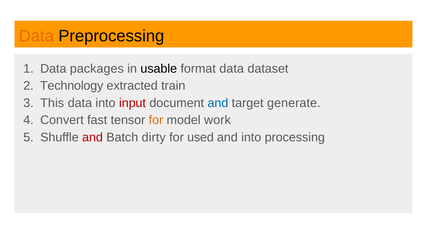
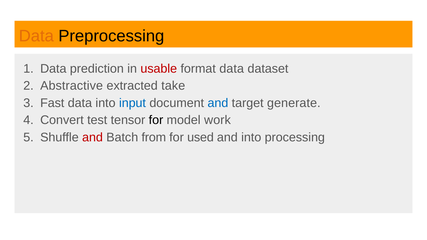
packages: packages -> prediction
usable colour: black -> red
Technology: Technology -> Abstractive
train: train -> take
This: This -> Fast
input colour: red -> blue
fast: fast -> test
for at (156, 120) colour: orange -> black
dirty: dirty -> from
